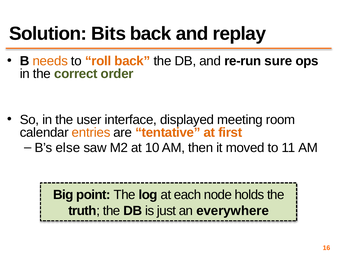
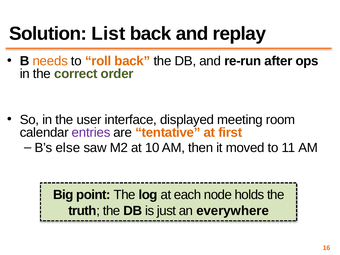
Bits: Bits -> List
sure: sure -> after
entries colour: orange -> purple
